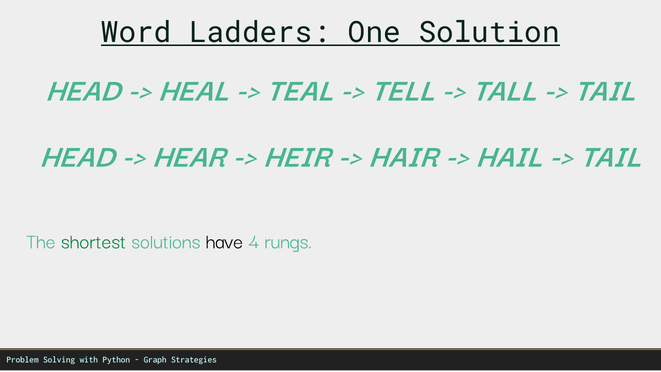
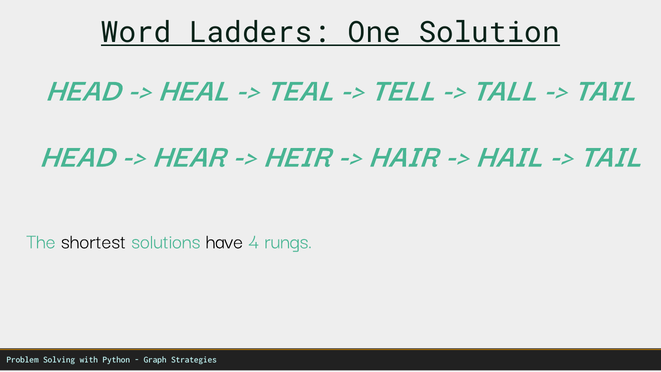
shortest colour: green -> black
